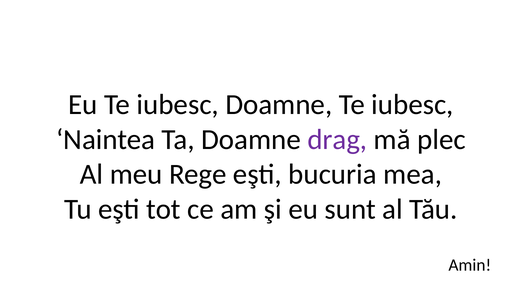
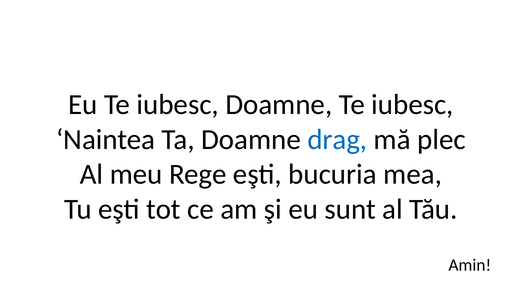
drag colour: purple -> blue
